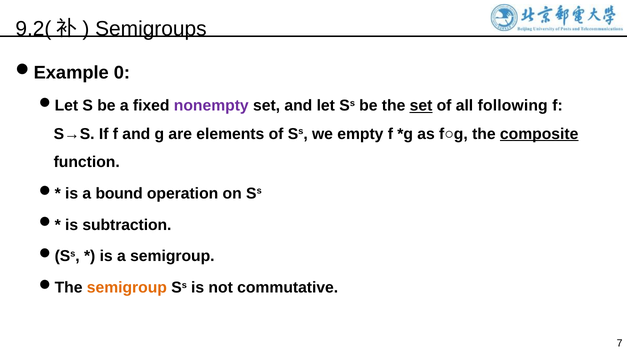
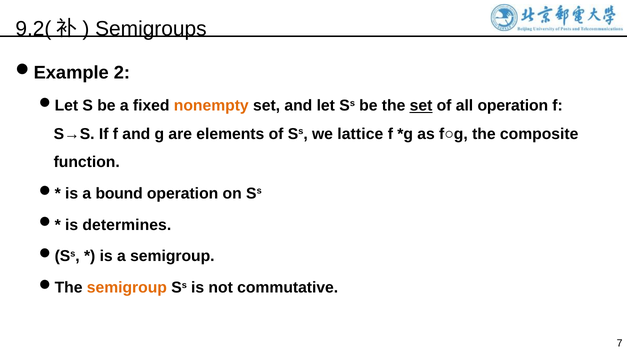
0: 0 -> 2
nonempty colour: purple -> orange
all following: following -> operation
empty: empty -> lattice
composite underline: present -> none
subtraction: subtraction -> determines
